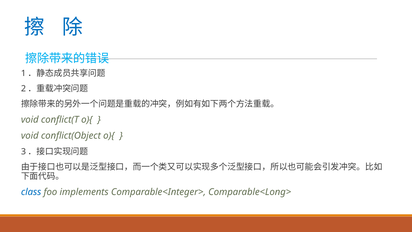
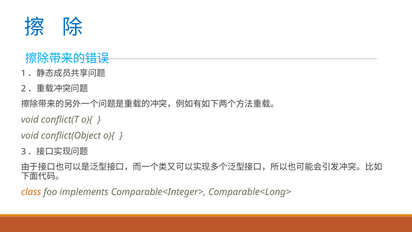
class colour: blue -> orange
